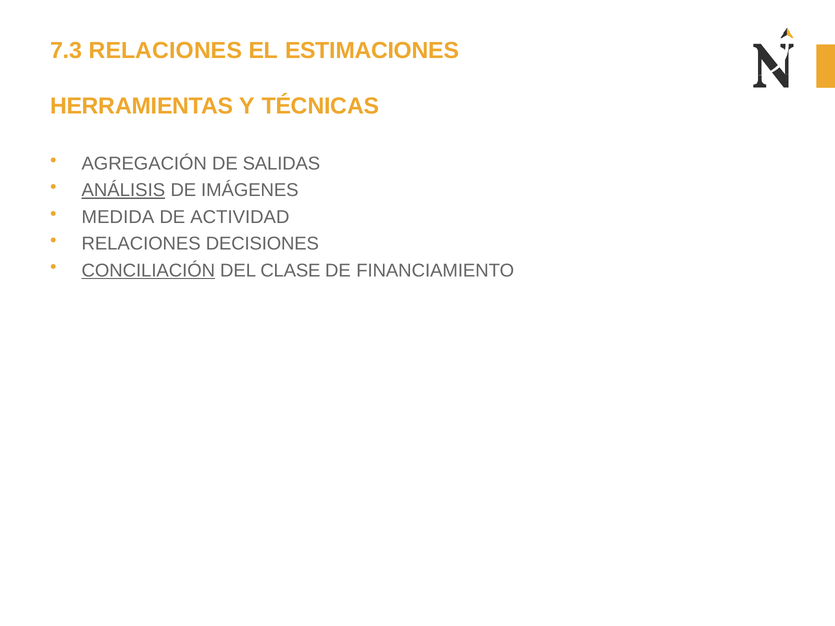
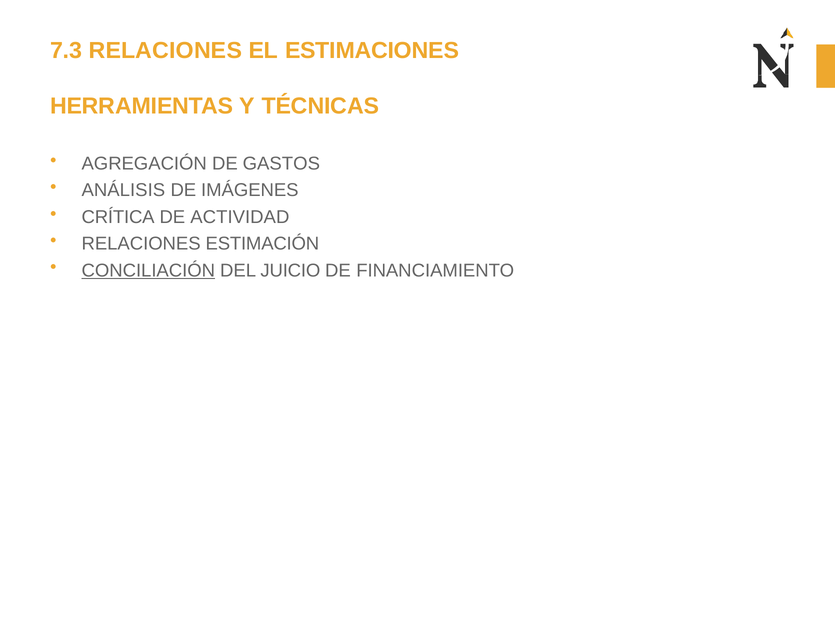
SALIDAS: SALIDAS -> GASTOS
ANÁLISIS underline: present -> none
MEDIDA: MEDIDA -> CRÍTICA
DECISIONES: DECISIONES -> ESTIMACIÓN
CLASE: CLASE -> JUICIO
